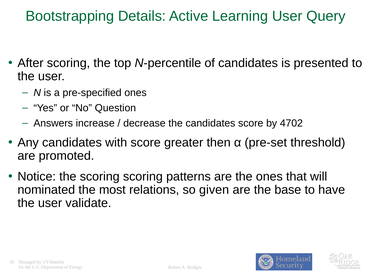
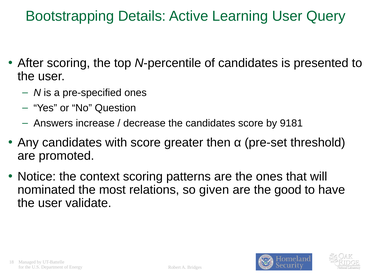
4702: 4702 -> 9181
the scoring: scoring -> context
base: base -> good
